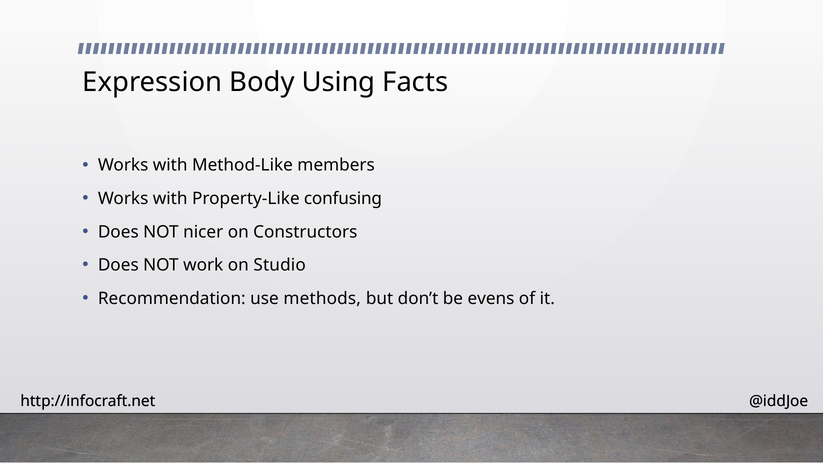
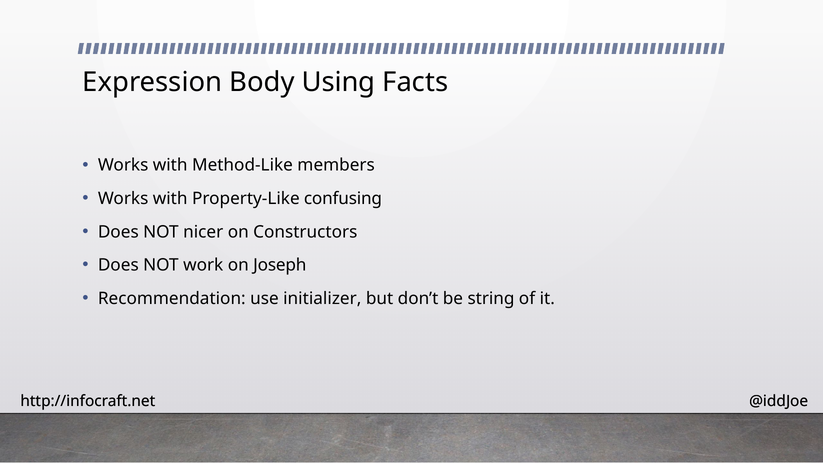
Studio: Studio -> Joseph
methods: methods -> initializer
evens: evens -> string
